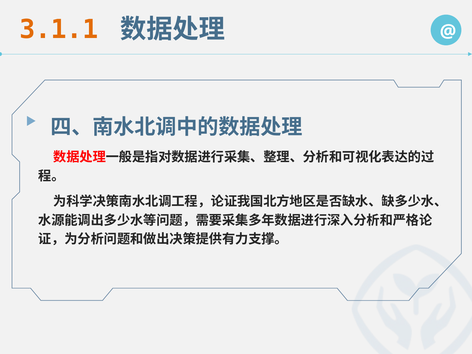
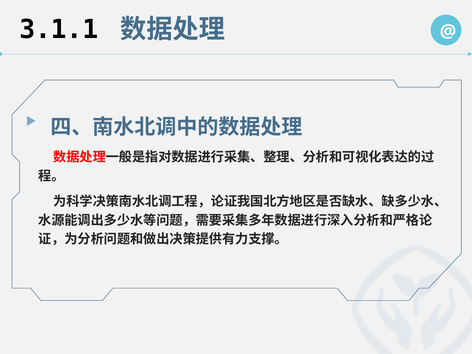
3.1.1 colour: orange -> black
